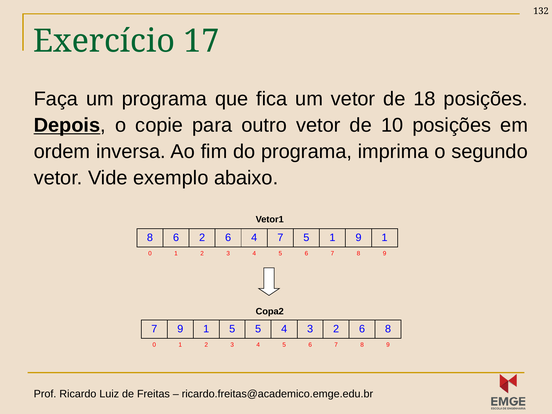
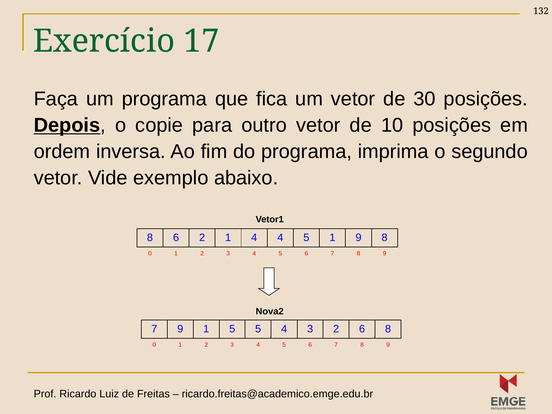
18: 18 -> 30
6 2 6: 6 -> 1
4 7: 7 -> 4
1 9 1: 1 -> 8
Copa2: Copa2 -> Nova2
